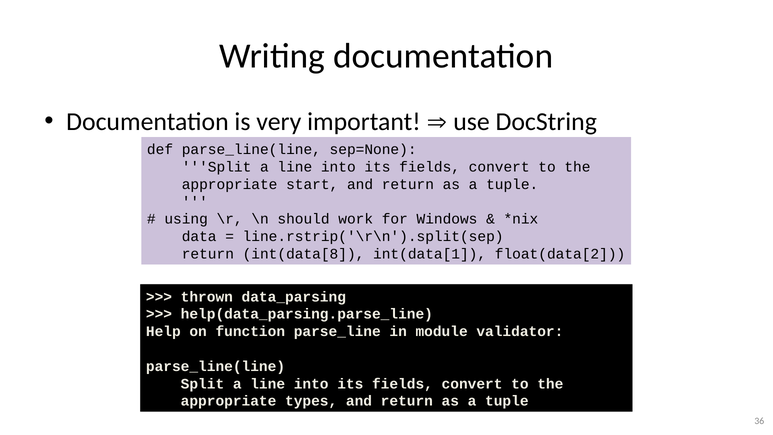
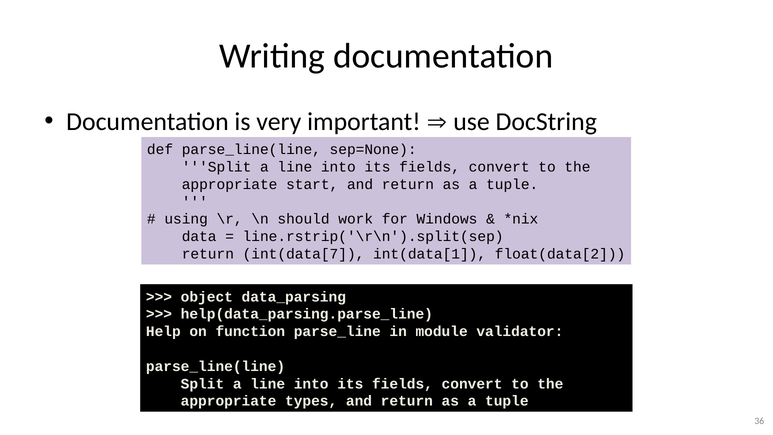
int(data[8: int(data[8 -> int(data[7
thrown: thrown -> object
